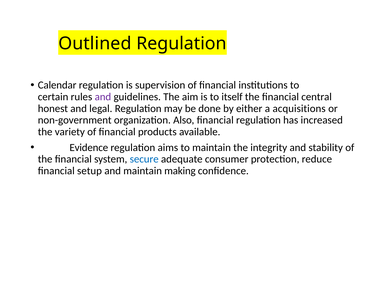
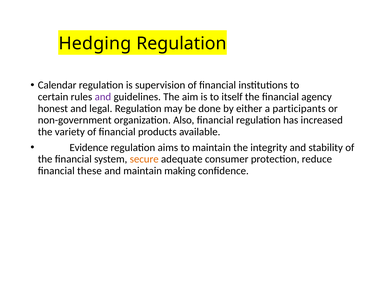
Outlined: Outlined -> Hedging
central: central -> agency
acquisitions: acquisitions -> participants
secure colour: blue -> orange
setup: setup -> these
